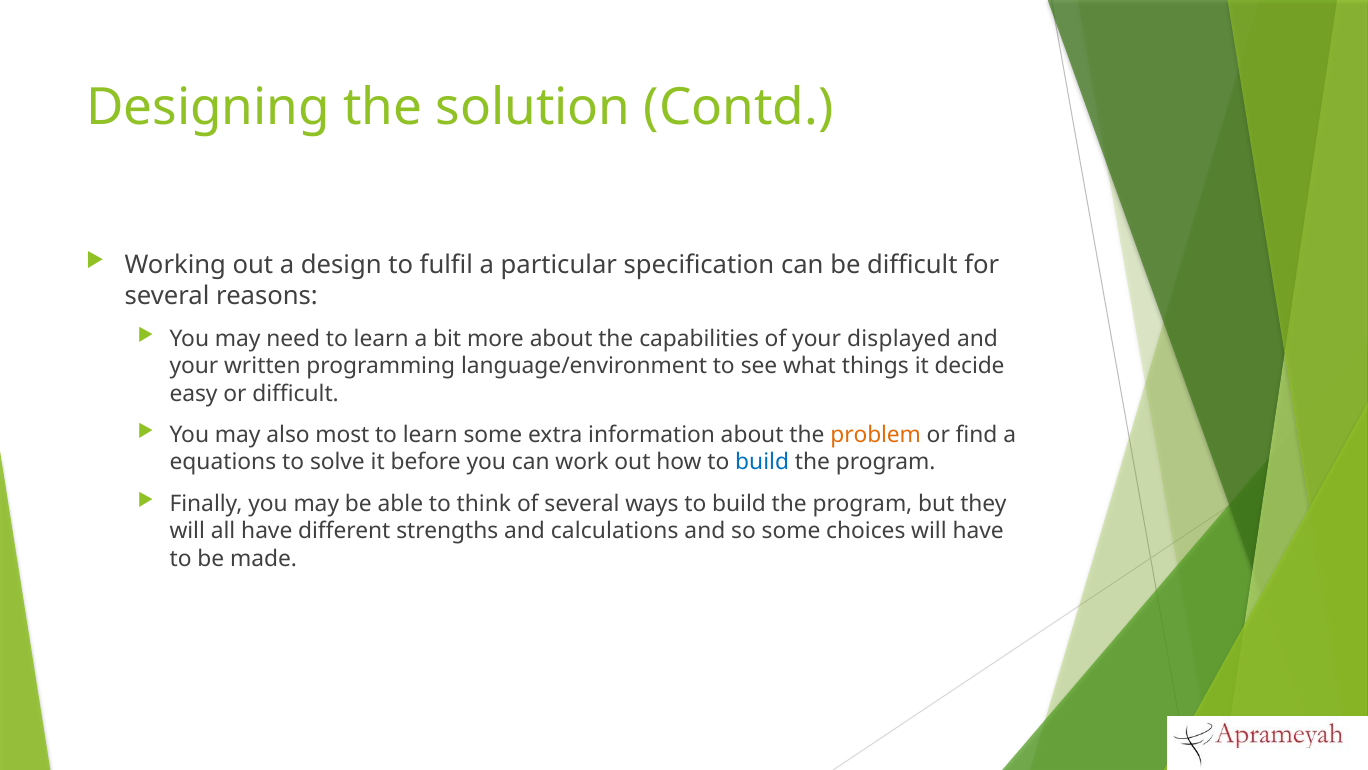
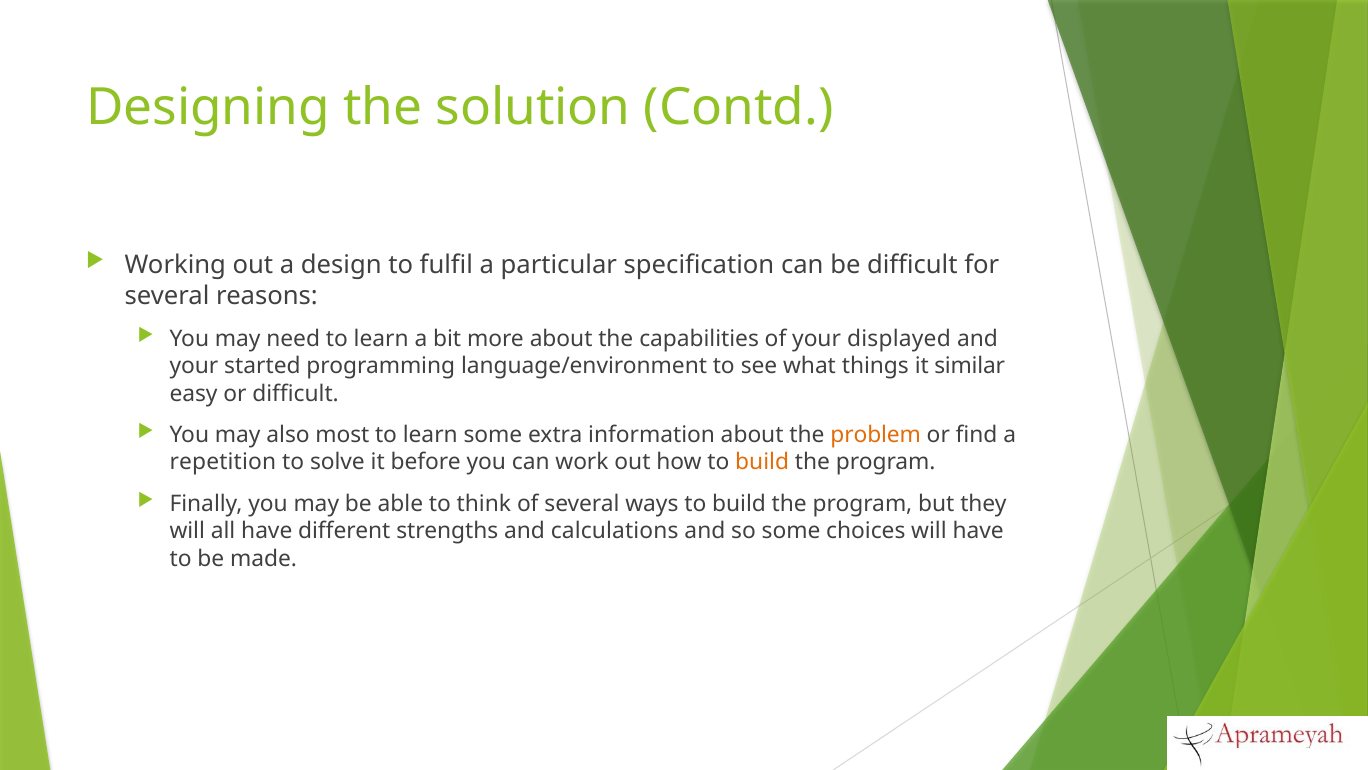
written: written -> started
decide: decide -> similar
equations: equations -> repetition
build at (762, 462) colour: blue -> orange
